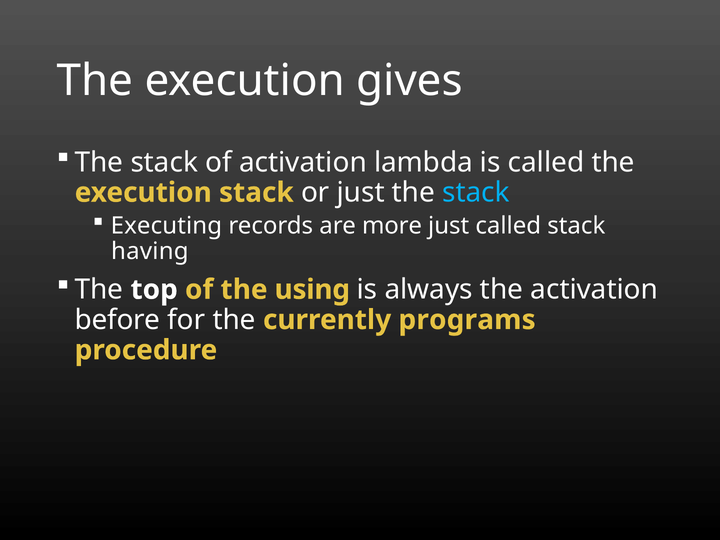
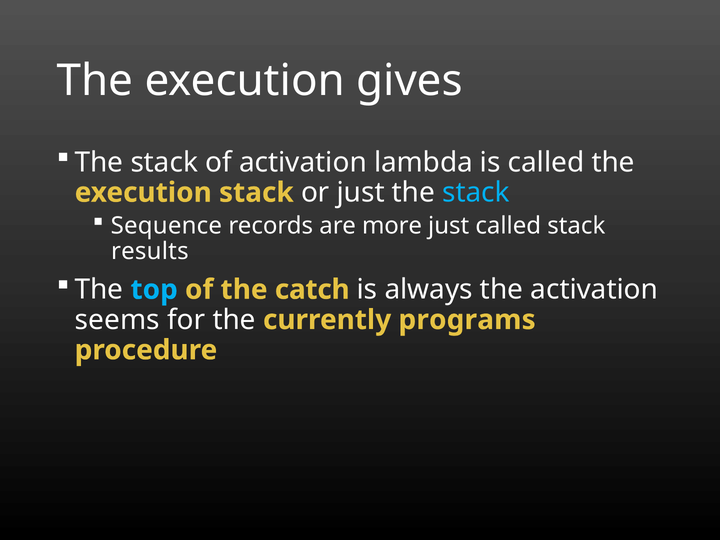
Executing: Executing -> Sequence
having: having -> results
top colour: white -> light blue
using: using -> catch
before: before -> seems
